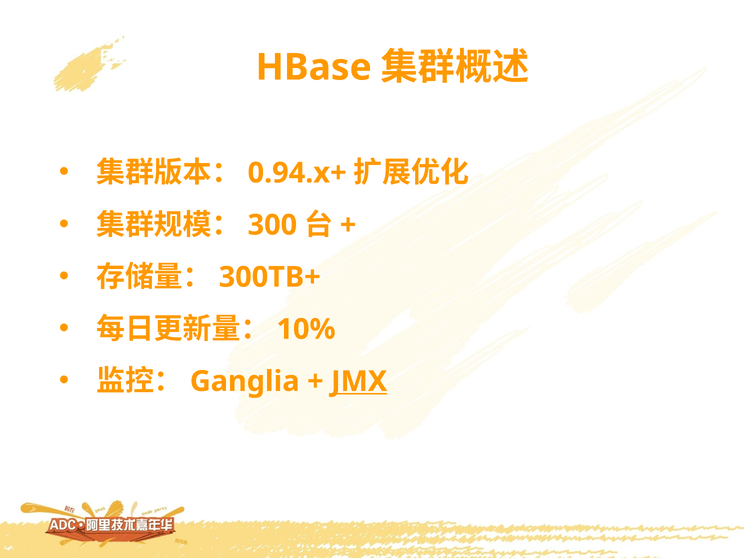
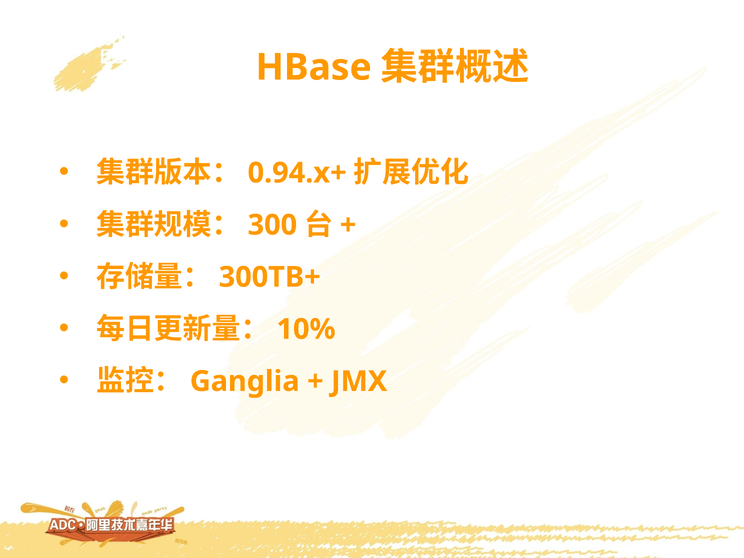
JMX underline: present -> none
